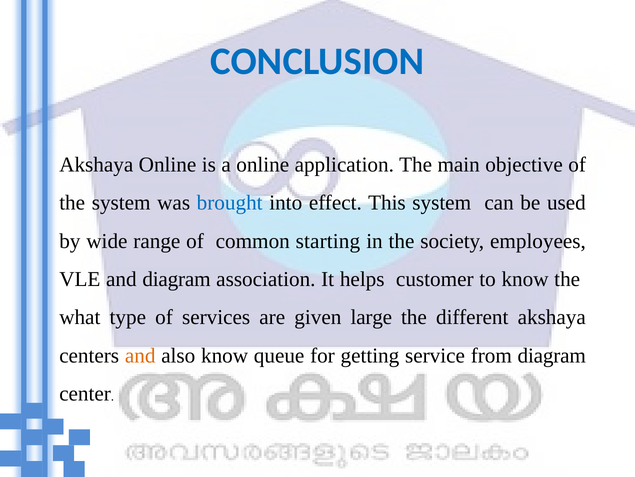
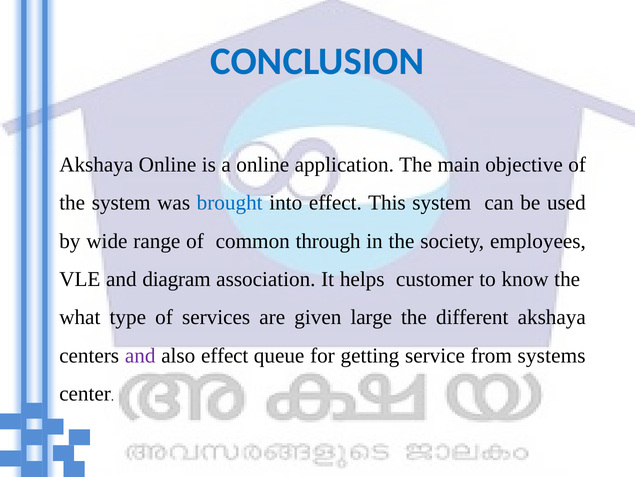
starting: starting -> through
and at (140, 355) colour: orange -> purple
also know: know -> effect
from diagram: diagram -> systems
